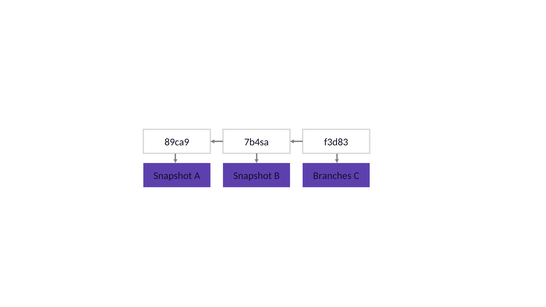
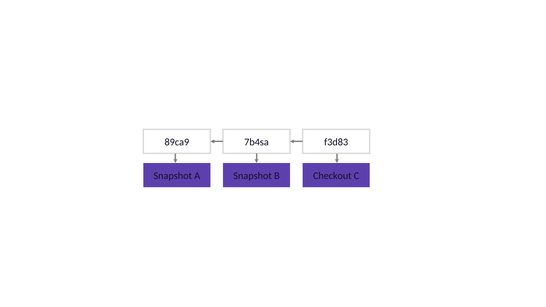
Branches: Branches -> Checkout
